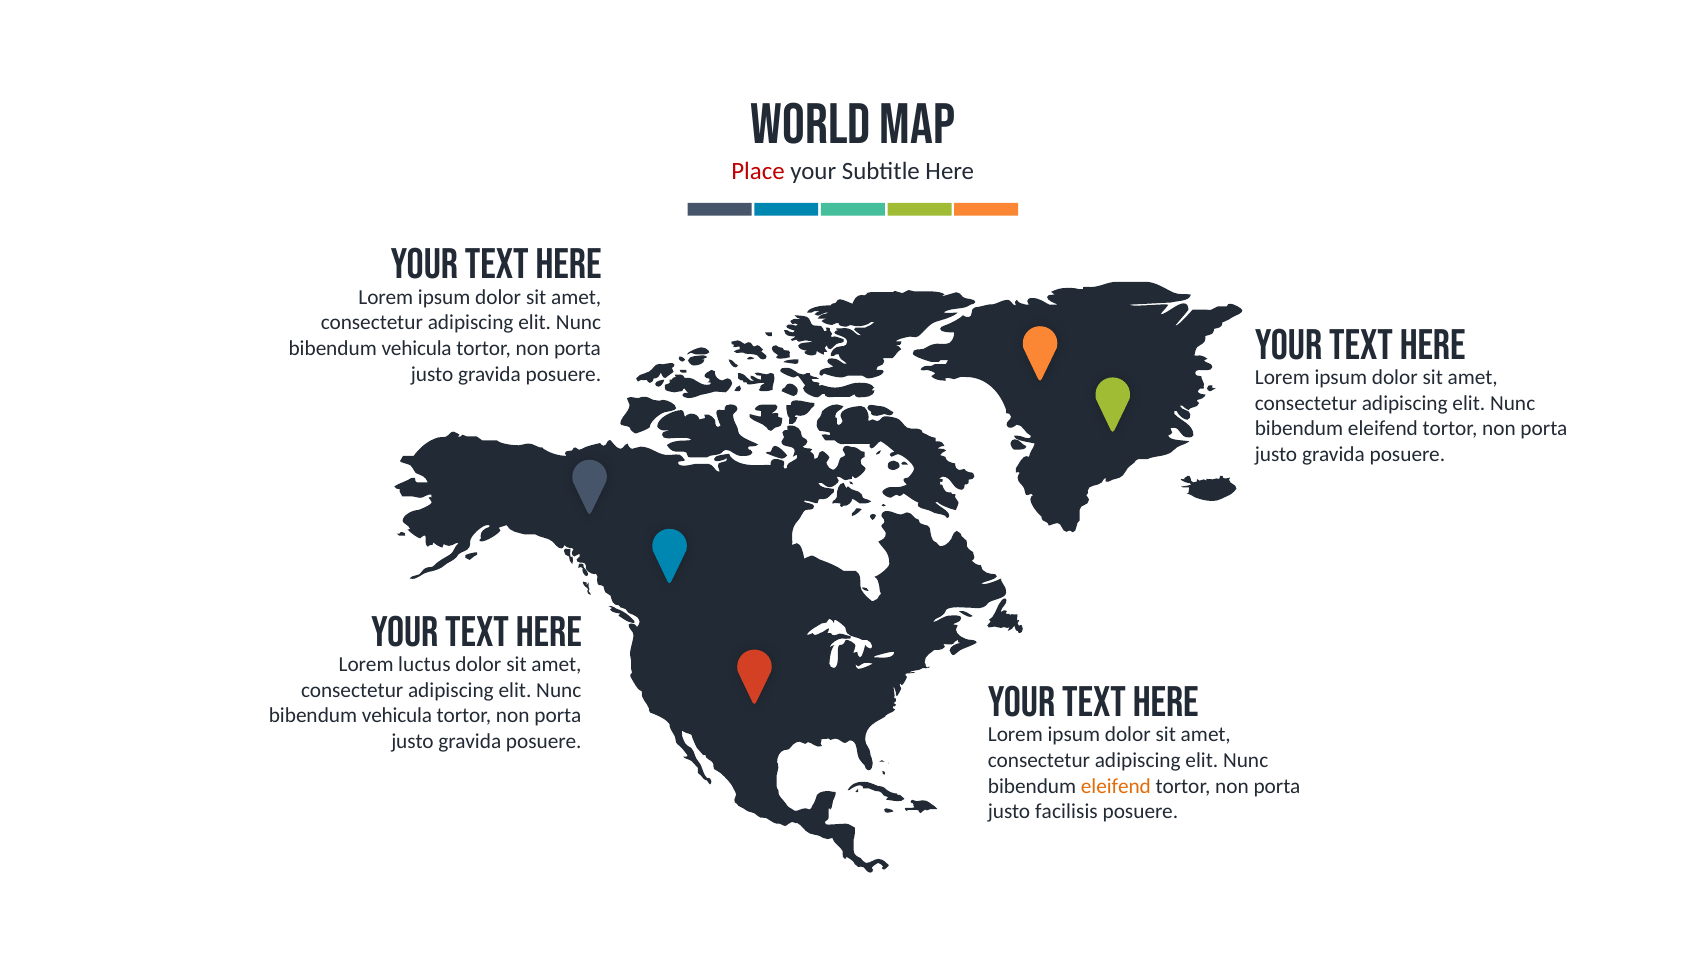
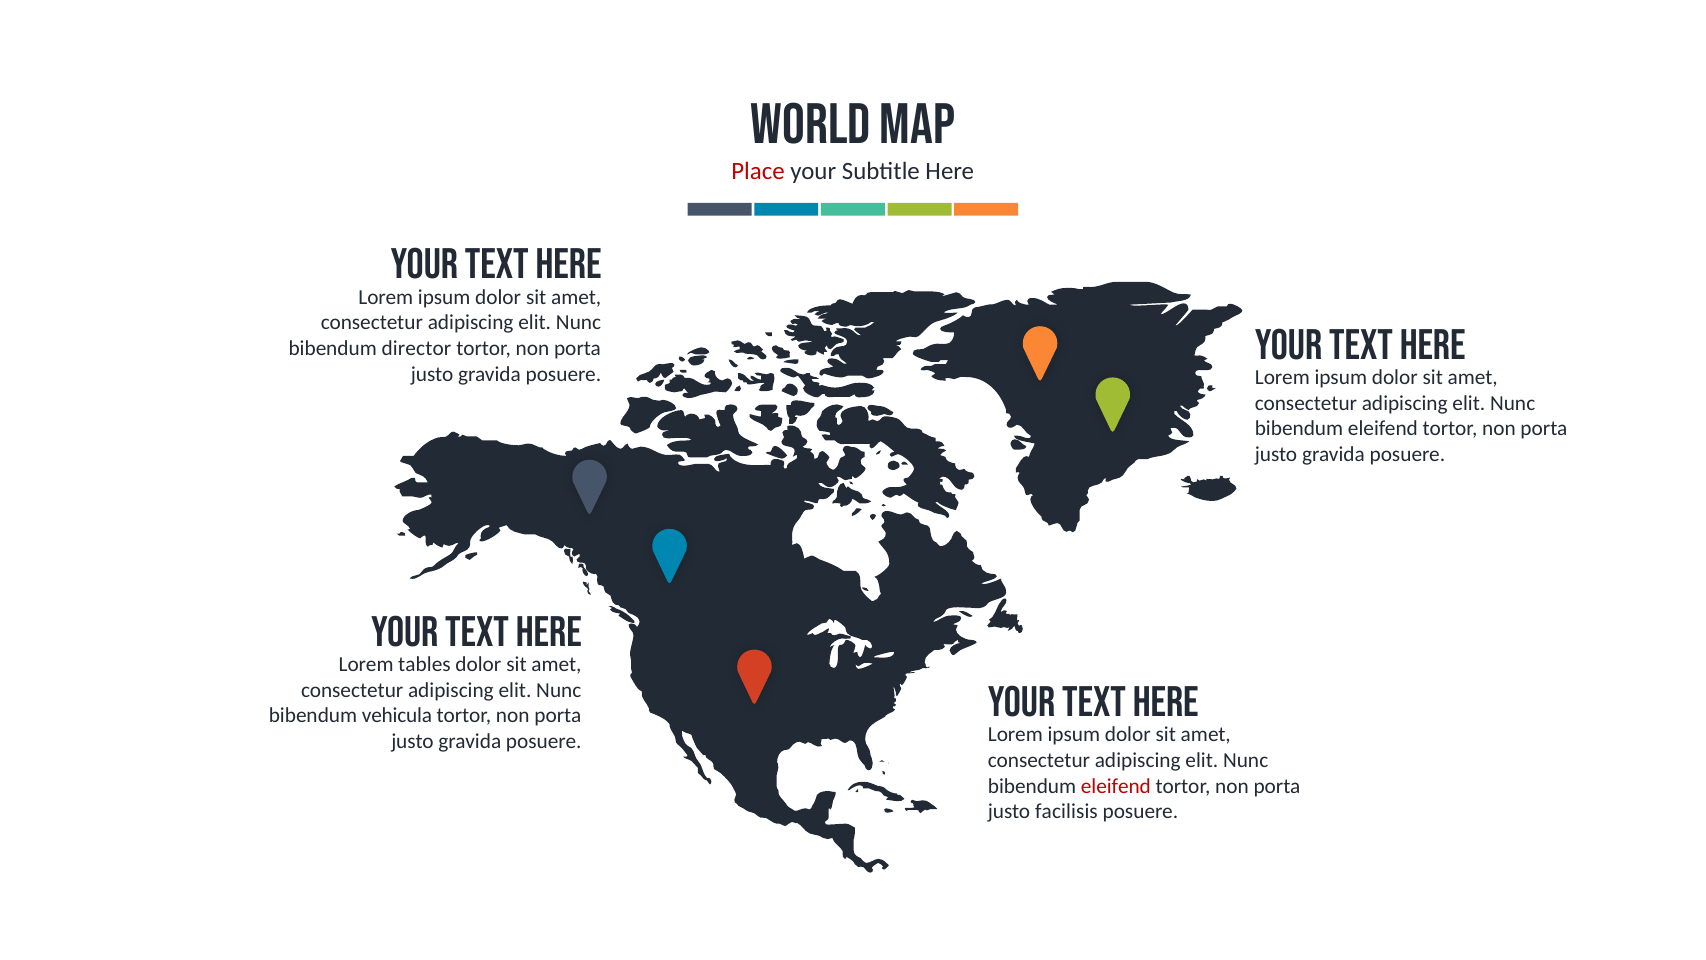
vehicula at (417, 348): vehicula -> director
luctus: luctus -> tables
eleifend at (1116, 786) colour: orange -> red
